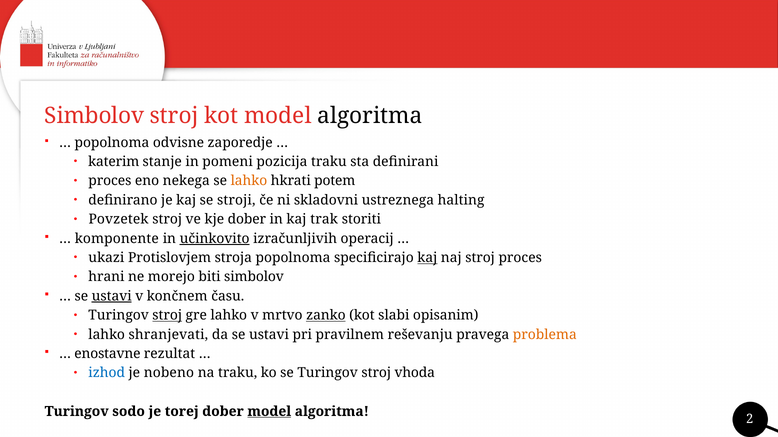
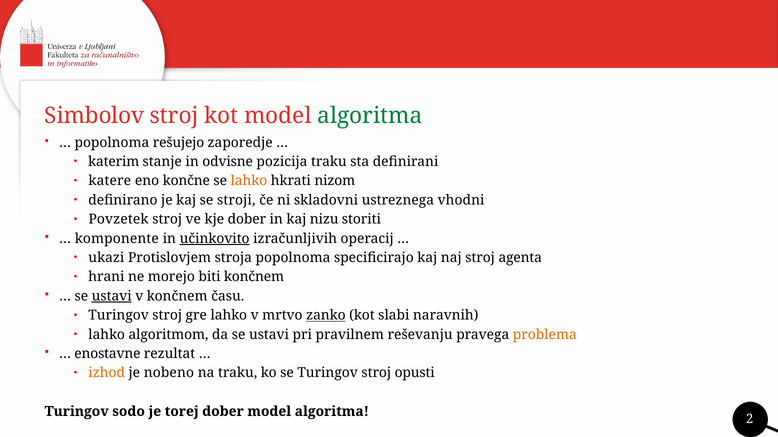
algoritma at (370, 116) colour: black -> green
odvisne: odvisne -> rešujejo
pomeni: pomeni -> odvisne
proces at (110, 181): proces -> katere
nekega: nekega -> končne
potem: potem -> nizom
halting: halting -> vhodni
trak: trak -> nizu
kaj at (427, 258) underline: present -> none
stroj proces: proces -> agenta
biti simbolov: simbolov -> končnem
stroj at (167, 316) underline: present -> none
opisanim: opisanim -> naravnih
shranjevati: shranjevati -> algoritmom
izhod colour: blue -> orange
vhoda: vhoda -> opusti
model at (269, 412) underline: present -> none
